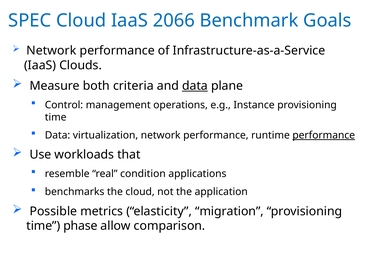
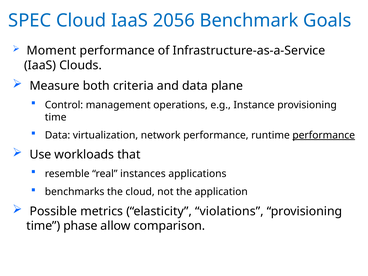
2066: 2066 -> 2056
Network at (51, 51): Network -> Moment
data at (195, 86) underline: present -> none
condition: condition -> instances
migration: migration -> violations
